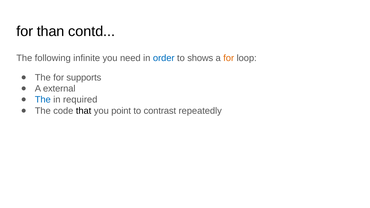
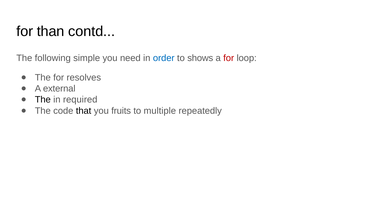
infinite: infinite -> simple
for at (229, 58) colour: orange -> red
supports: supports -> resolves
The at (43, 100) colour: blue -> black
point: point -> fruits
contrast: contrast -> multiple
